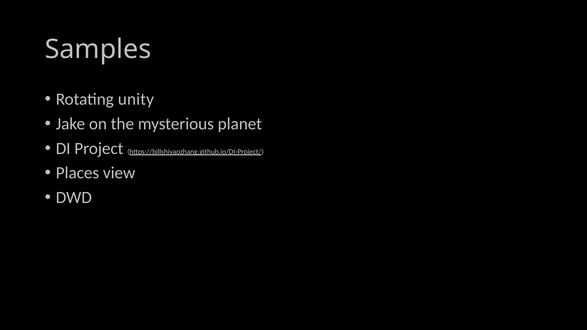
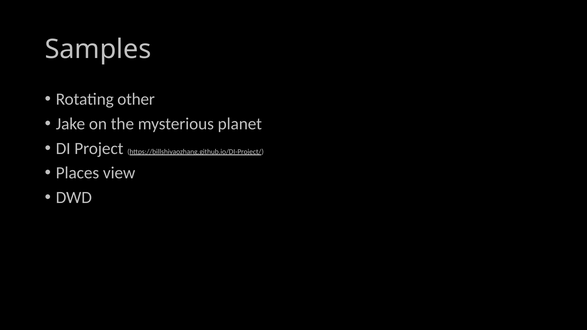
unity: unity -> other
